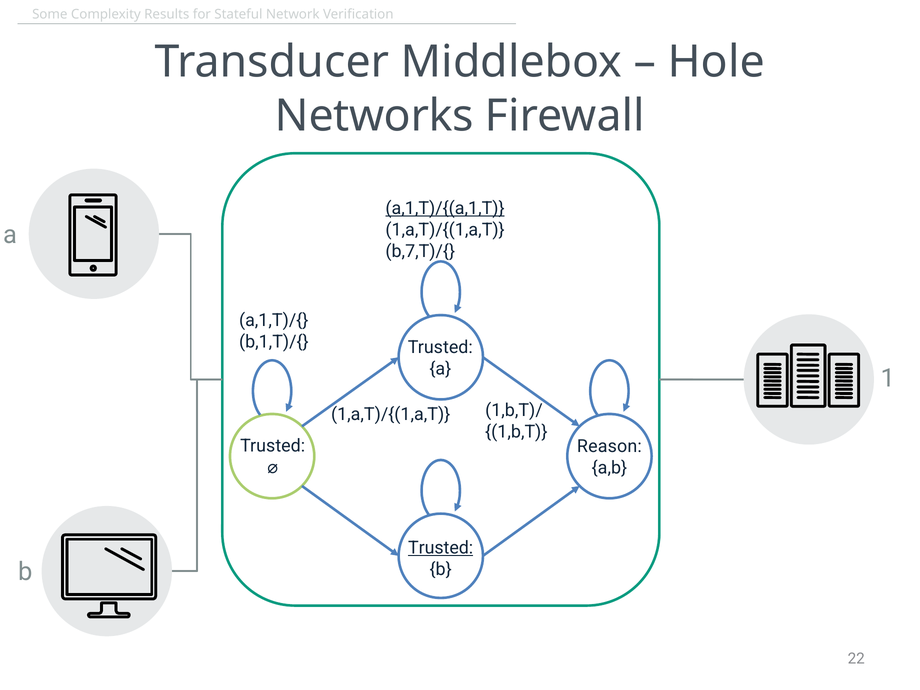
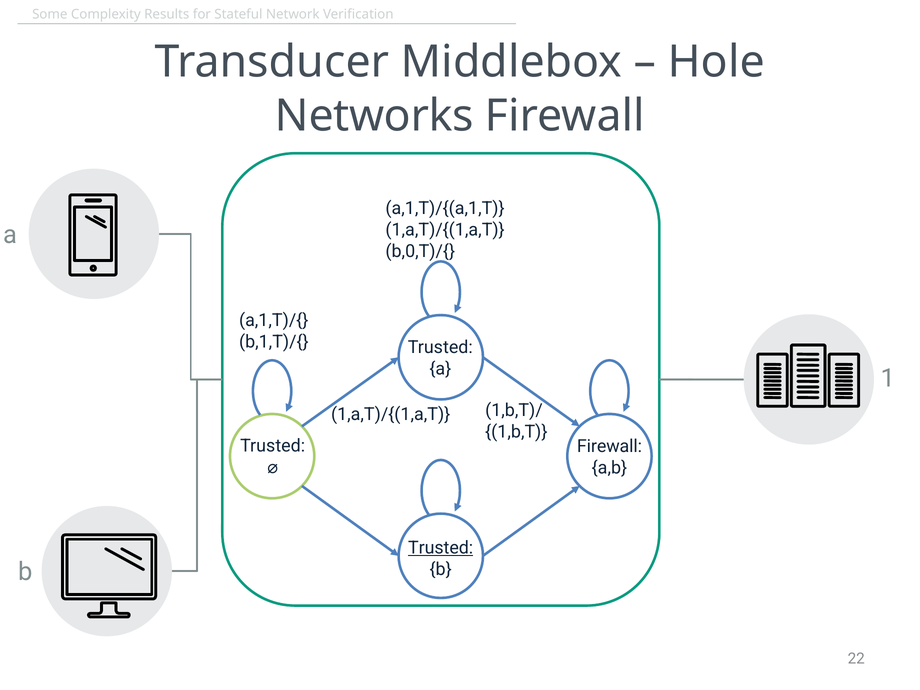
a,1,T)/{(a,1,T underline: present -> none
b,7,T)/{: b,7,T)/{ -> b,0,T)/{
Reason at (609, 446): Reason -> Firewall
